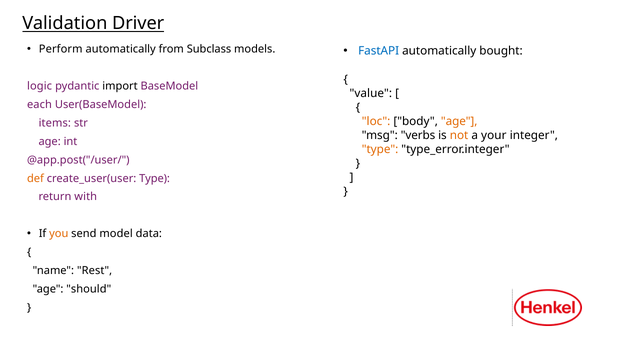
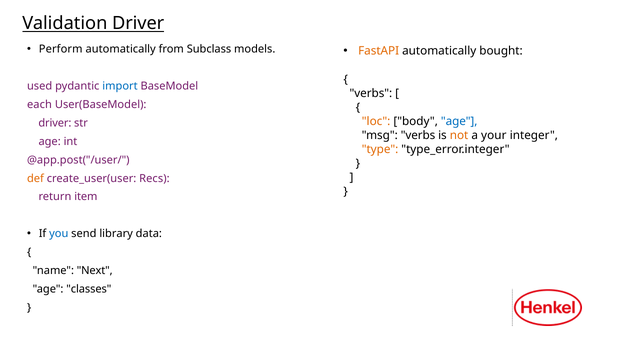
FastAPI colour: blue -> orange
logic: logic -> used
import colour: black -> blue
value at (371, 93): value -> verbs
age at (459, 122) colour: orange -> blue
items at (55, 123): items -> driver
create_user(user Type: Type -> Recs
with: with -> item
you colour: orange -> blue
model: model -> library
Rest: Rest -> Next
should: should -> classes
